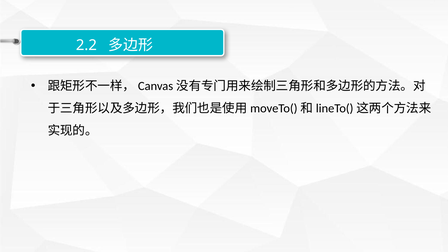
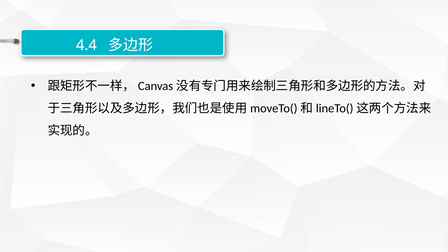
2.2: 2.2 -> 4.4
